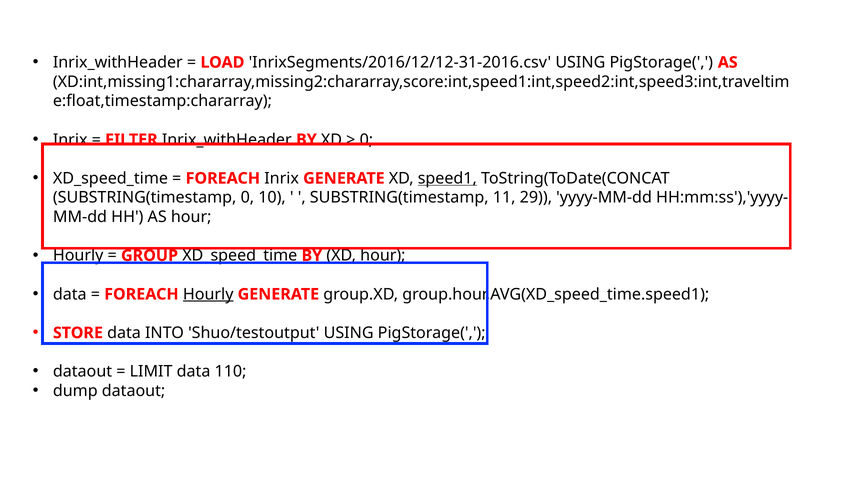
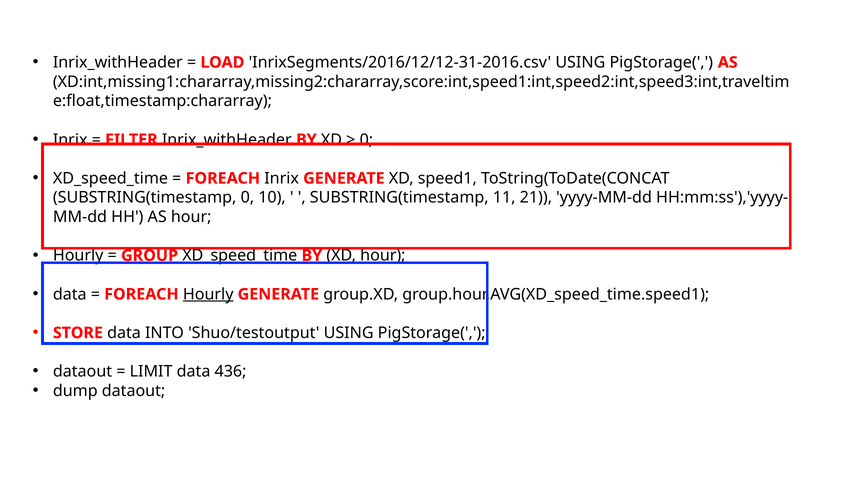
speed1 underline: present -> none
29: 29 -> 21
110: 110 -> 436
